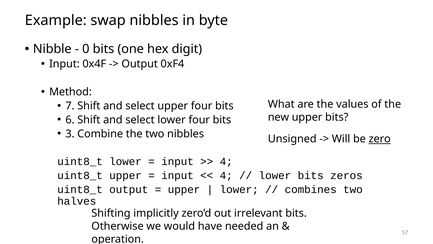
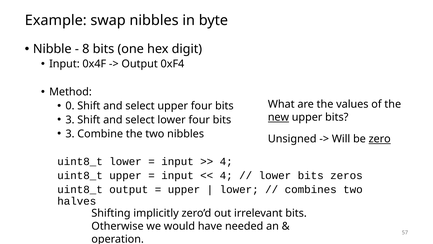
0: 0 -> 8
7: 7 -> 0
new underline: none -> present
6 at (70, 120): 6 -> 3
